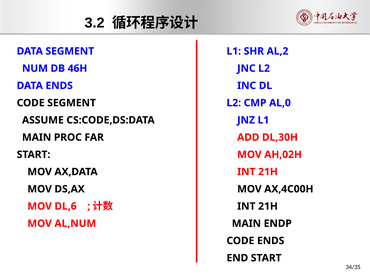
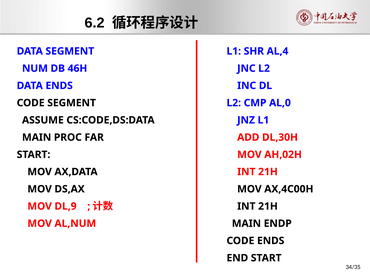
3.2: 3.2 -> 6.2
AL,2: AL,2 -> AL,4
DL,6: DL,6 -> DL,9
